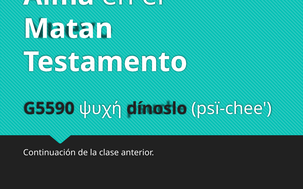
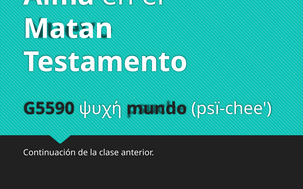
dínoslo: dínoslo -> mundo
